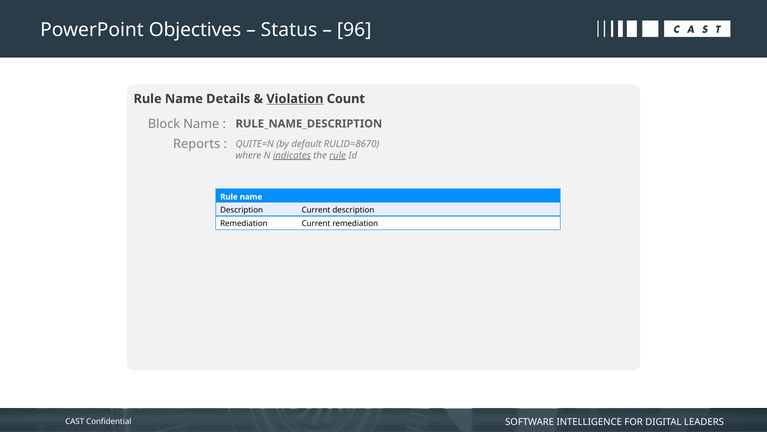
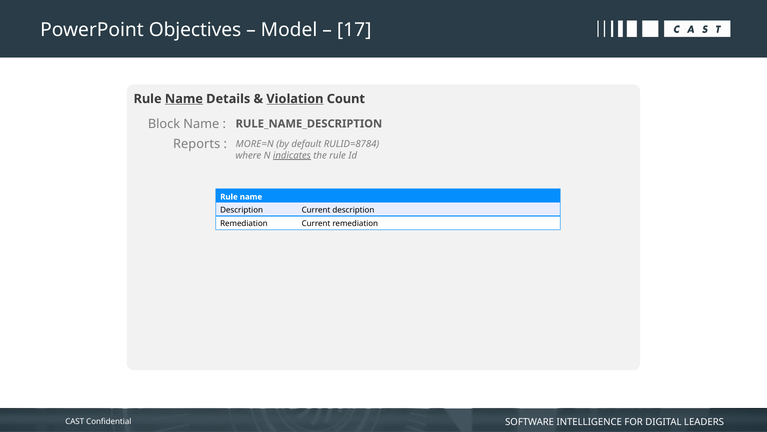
Status: Status -> Model
96: 96 -> 17
Name at (184, 99) underline: none -> present
QUITE=N: QUITE=N -> MORE=N
RULID=8670: RULID=8670 -> RULID=8784
rule at (338, 155) underline: present -> none
